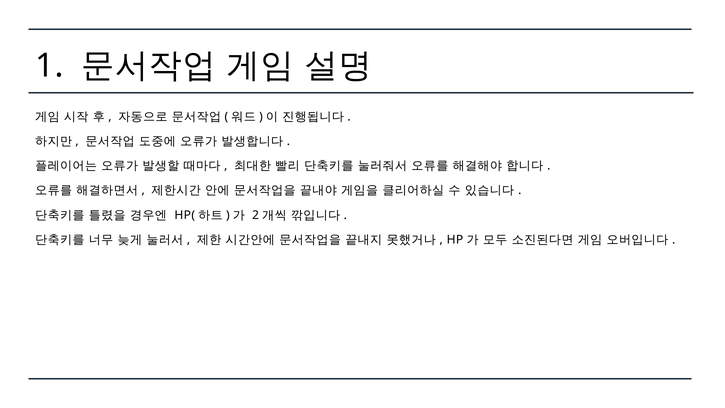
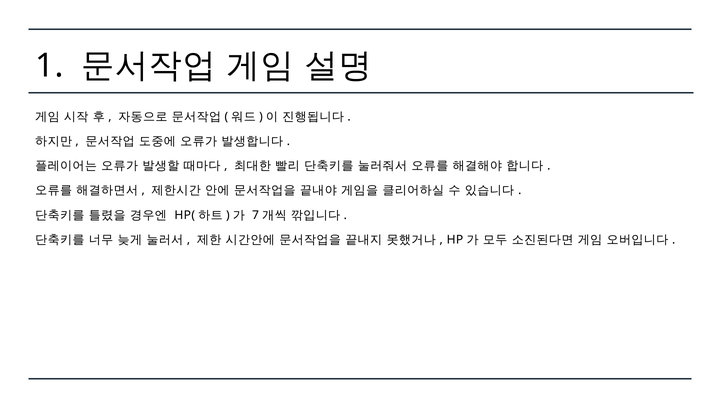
2: 2 -> 7
